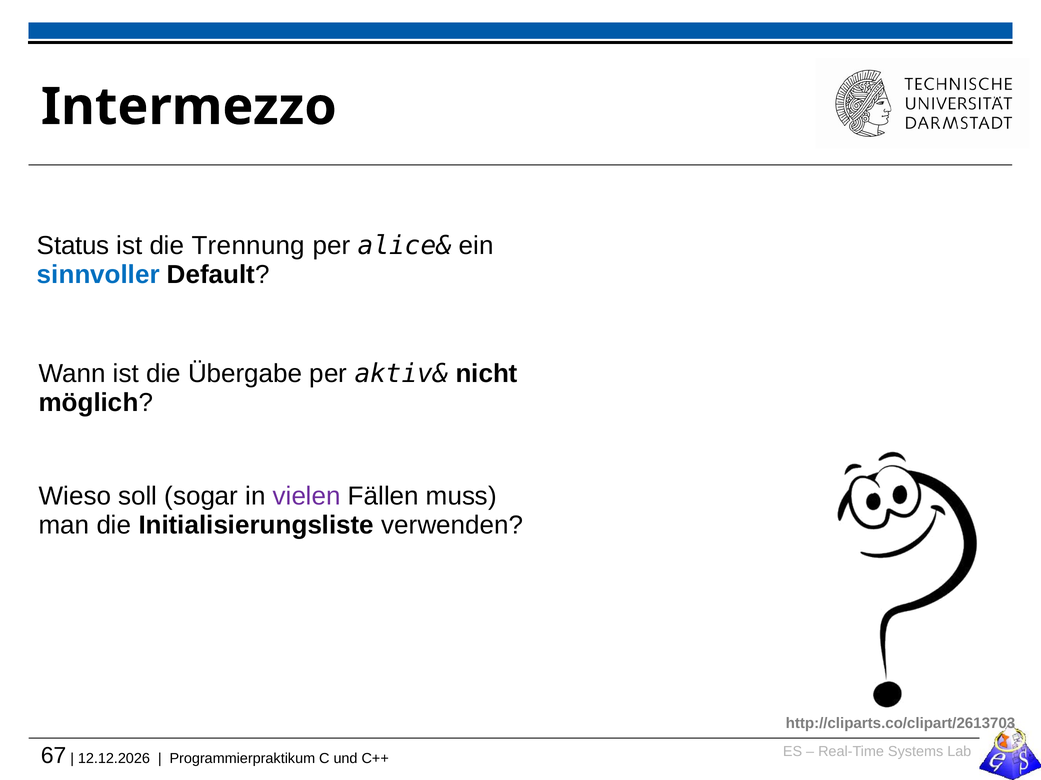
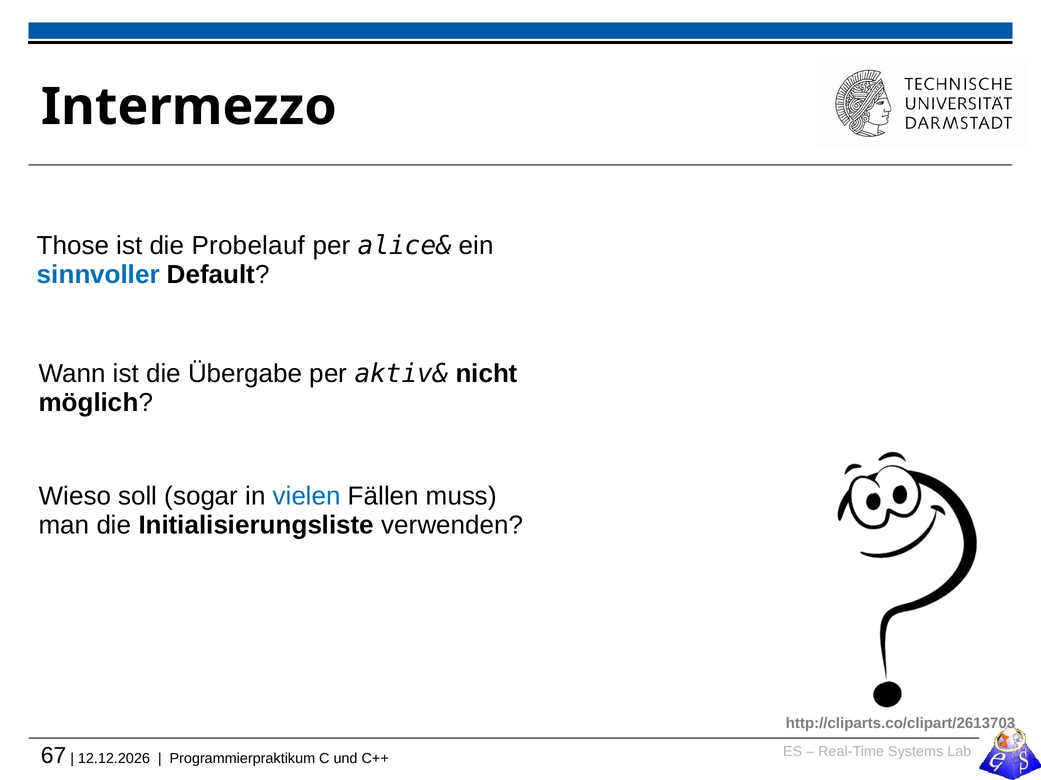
Status: Status -> Those
Trennung: Trennung -> Probelauf
vielen colour: purple -> blue
